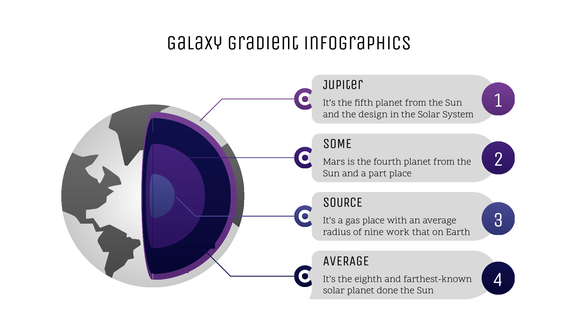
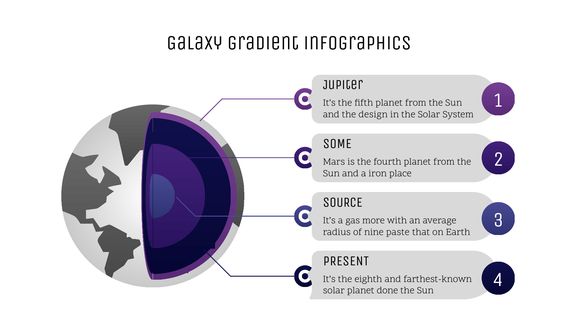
part: part -> iron
gas place: place -> more
work: work -> paste
AVERAGE at (346, 261): AVERAGE -> PRESENT
